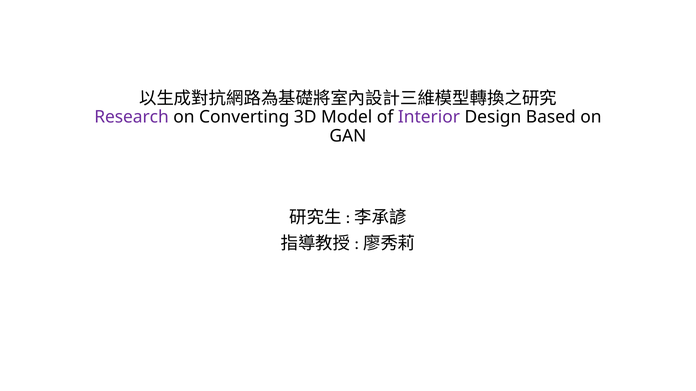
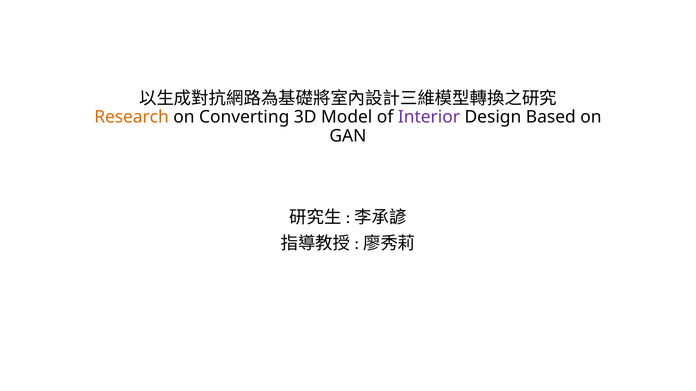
Research colour: purple -> orange
